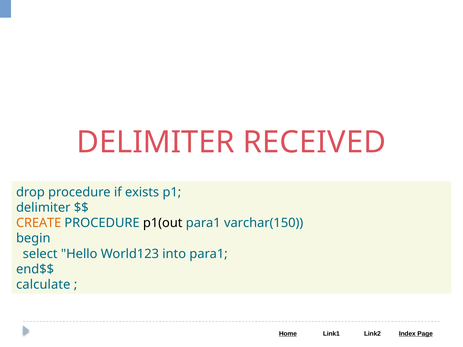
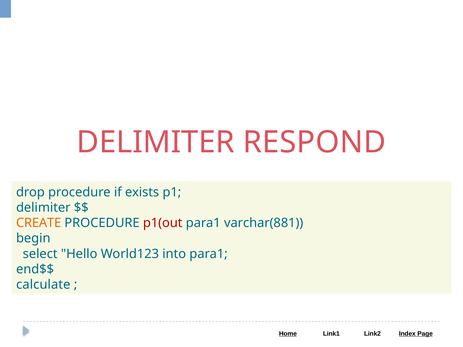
RECEIVED: RECEIVED -> RESPOND
p1(out colour: black -> red
varchar(150: varchar(150 -> varchar(881
